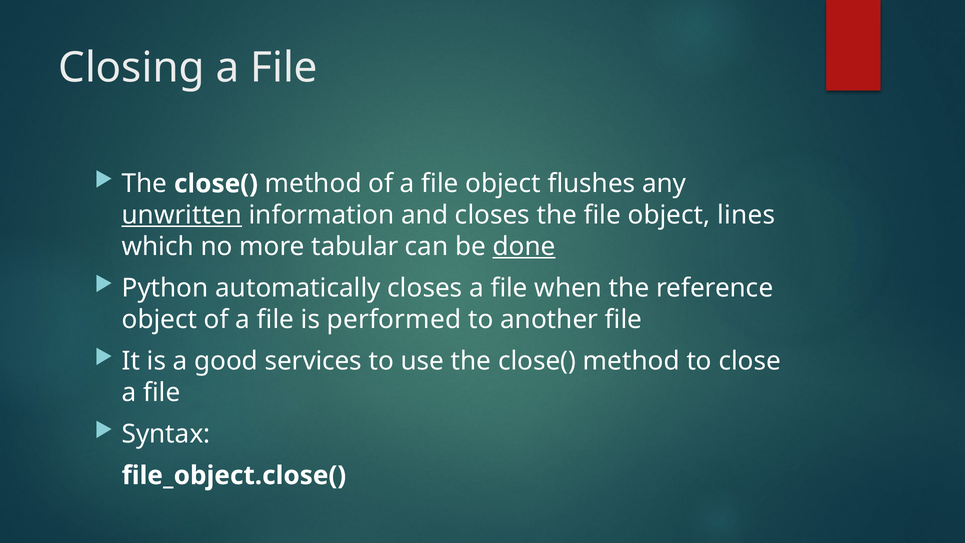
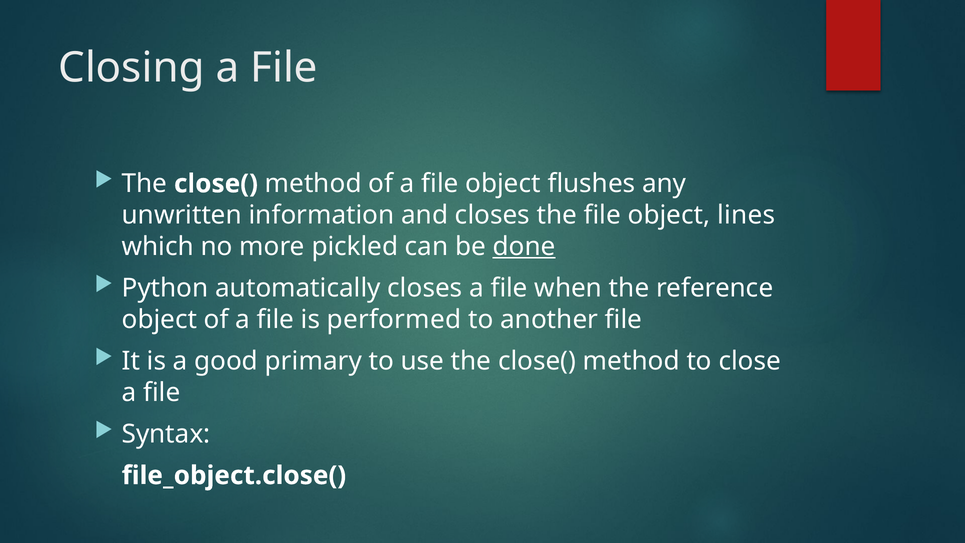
unwritten underline: present -> none
tabular: tabular -> pickled
services: services -> primary
